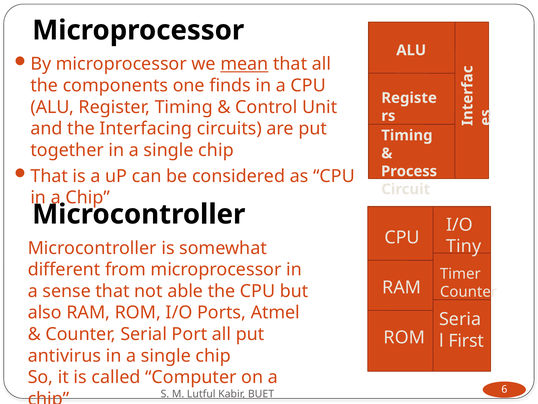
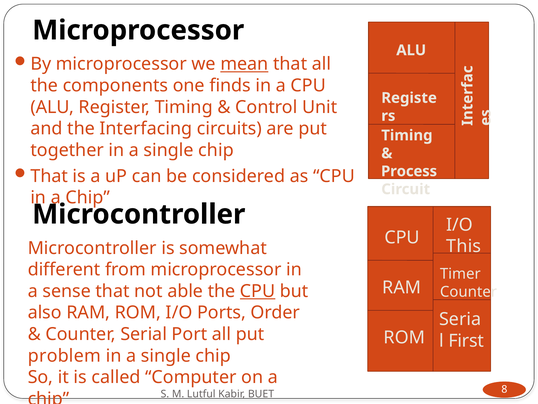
Tiny: Tiny -> This
CPU at (258, 291) underline: none -> present
Atmel: Atmel -> Order
antivirus: antivirus -> problem
6: 6 -> 8
